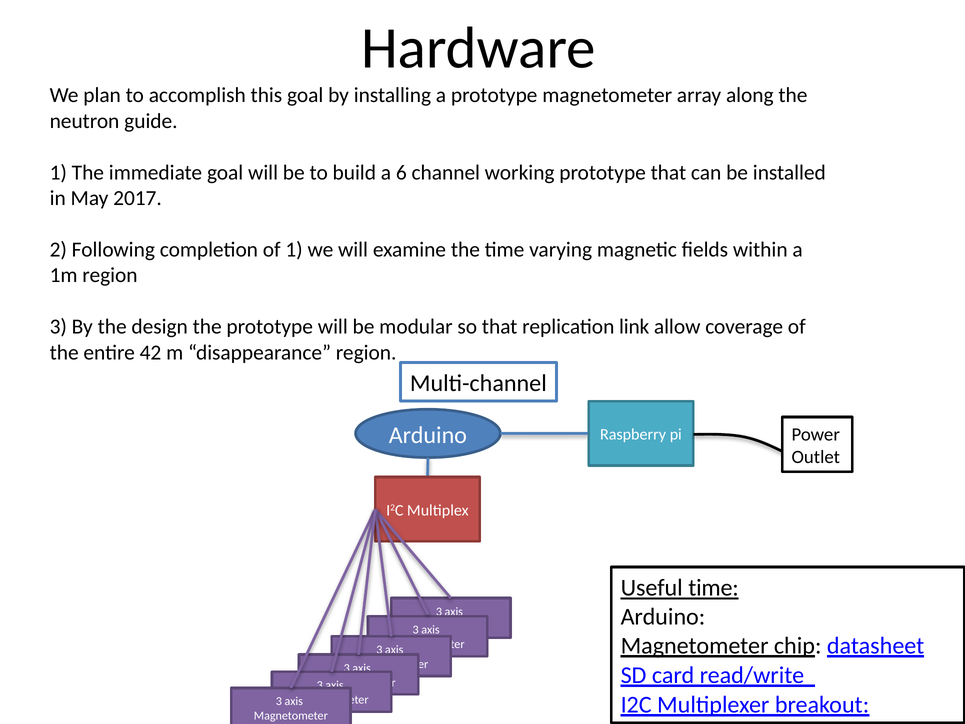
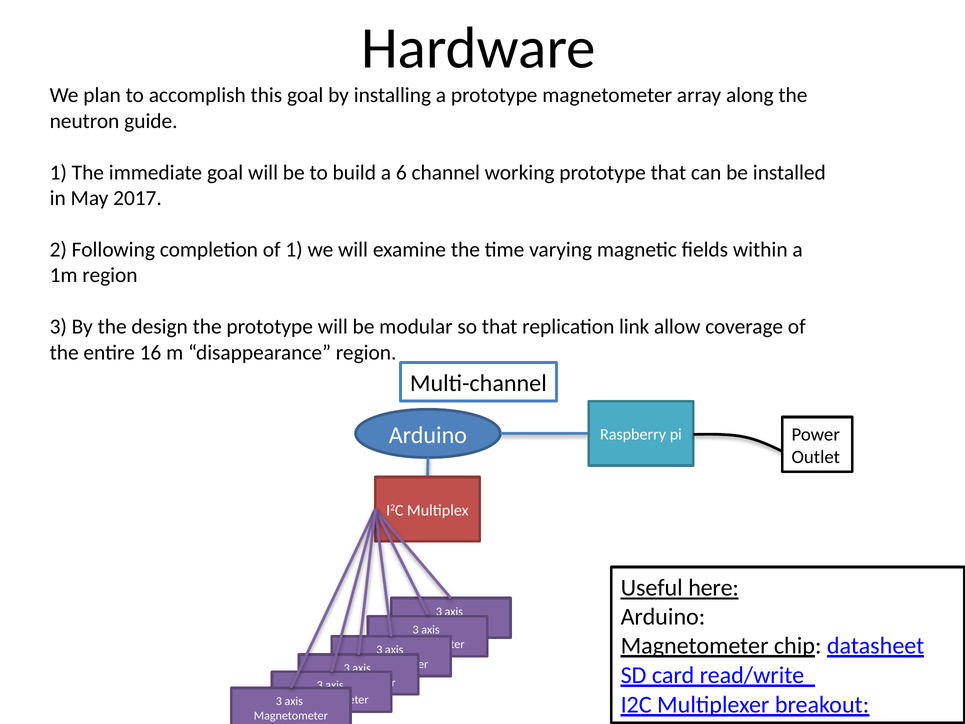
42: 42 -> 16
Useful time: time -> here
